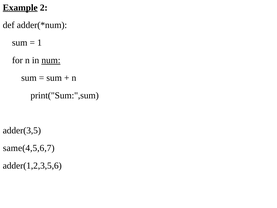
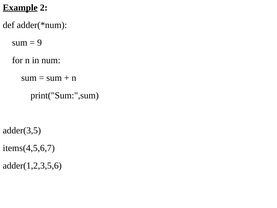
1: 1 -> 9
num underline: present -> none
same(4,5,6,7: same(4,5,6,7 -> items(4,5,6,7
